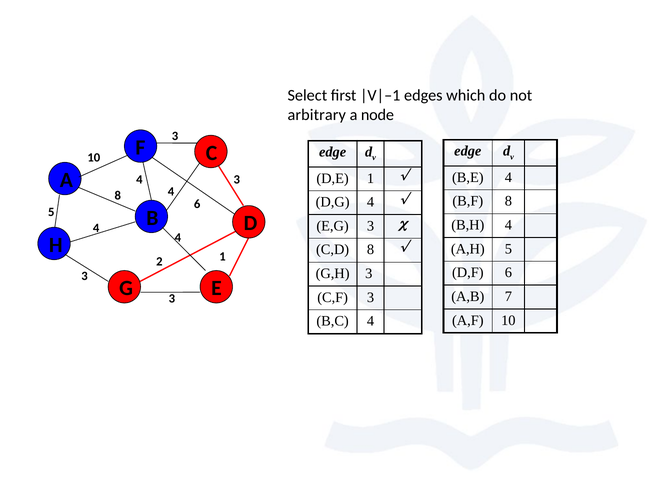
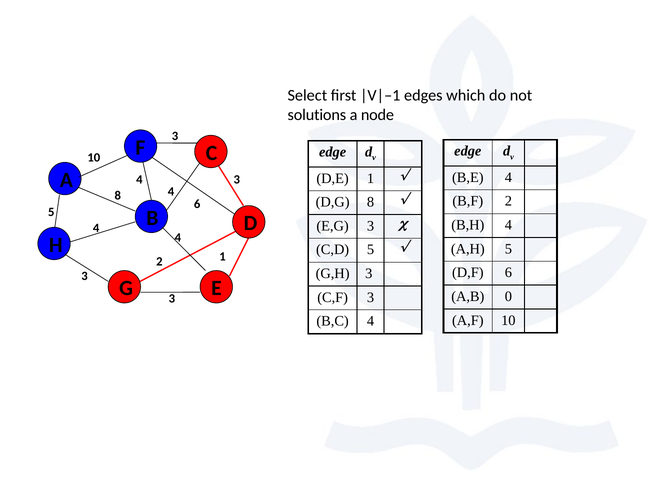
arbitrary: arbitrary -> solutions
B,F 8: 8 -> 2
D,G 4: 4 -> 8
C,D 8: 8 -> 5
7: 7 -> 0
